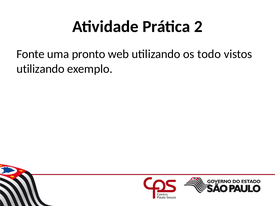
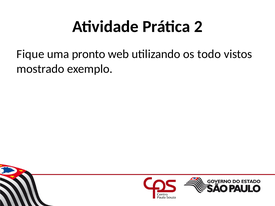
Fonte: Fonte -> Fique
utilizando at (40, 69): utilizando -> mostrado
